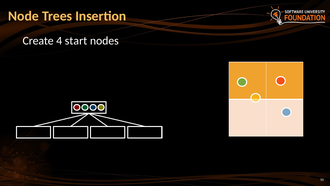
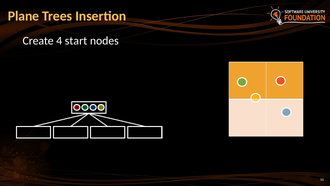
Node: Node -> Plane
